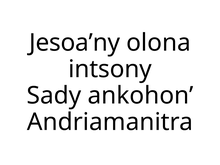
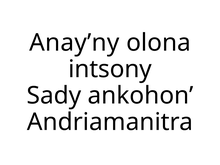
Jesoa’ny: Jesoa’ny -> Anay’ny
